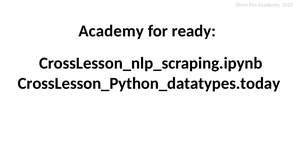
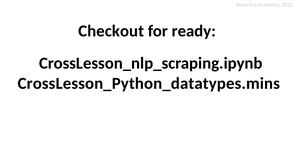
Academy at (111, 31): Academy -> Checkout
CrossLesson_Python_datatypes.today: CrossLesson_Python_datatypes.today -> CrossLesson_Python_datatypes.mins
